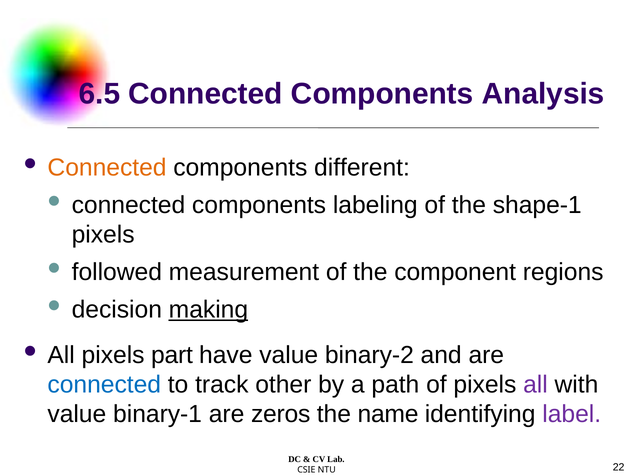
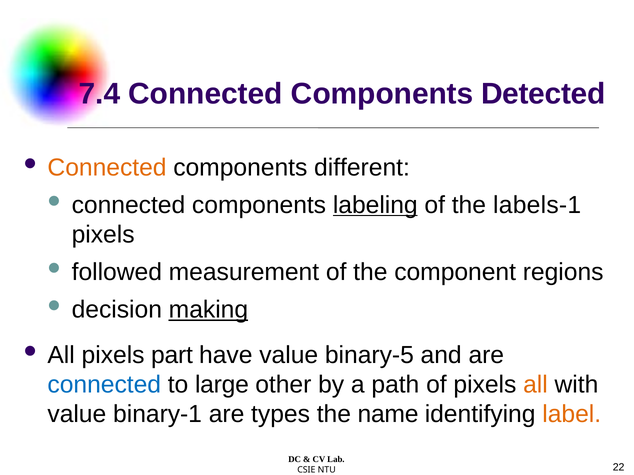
6.5: 6.5 -> 7.4
Analysis: Analysis -> Detected
labeling underline: none -> present
shape-1: shape-1 -> labels-1
binary-2: binary-2 -> binary-5
track: track -> large
all at (535, 385) colour: purple -> orange
zeros: zeros -> types
label colour: purple -> orange
